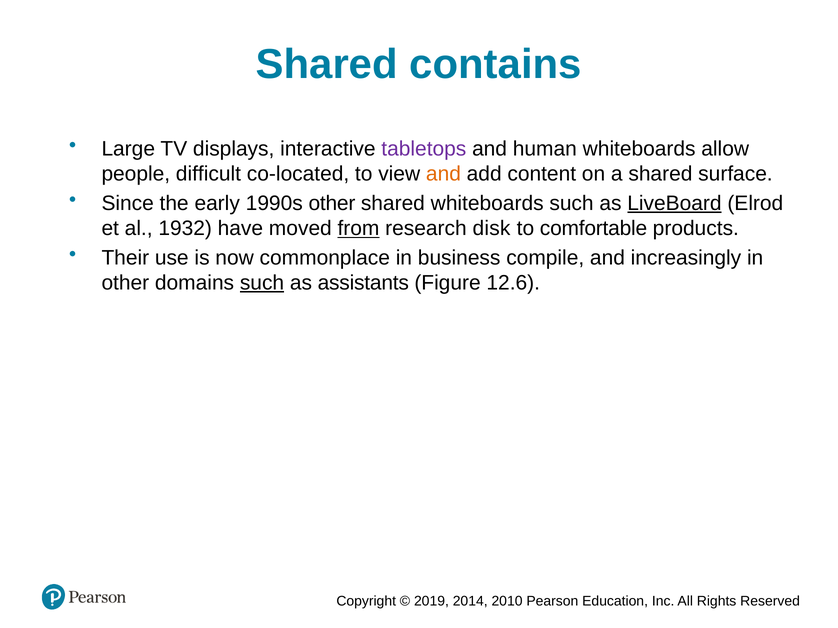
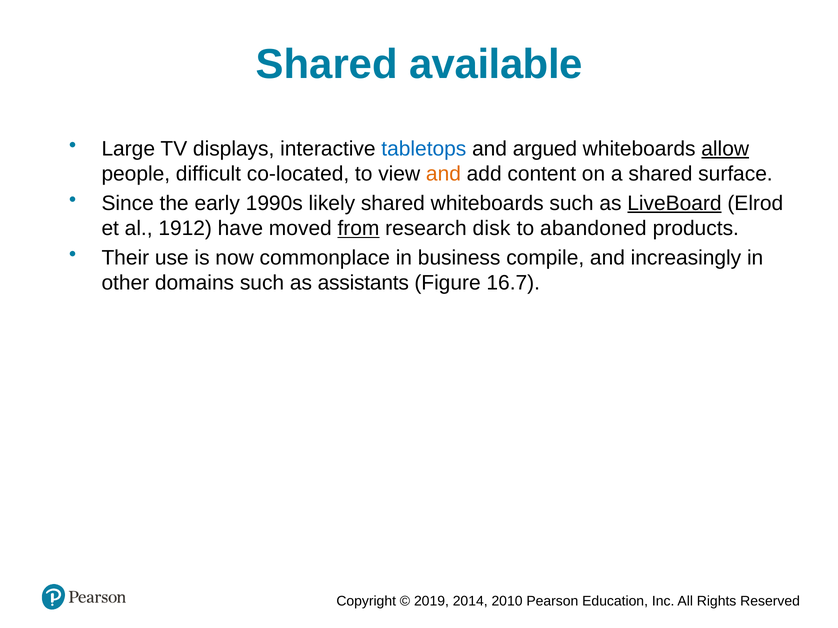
contains: contains -> available
tabletops colour: purple -> blue
human: human -> argued
allow underline: none -> present
1990s other: other -> likely
1932: 1932 -> 1912
comfortable: comfortable -> abandoned
such at (262, 283) underline: present -> none
12.6: 12.6 -> 16.7
